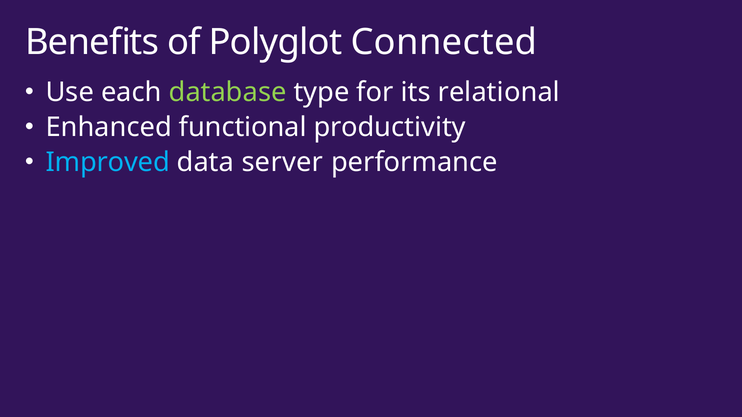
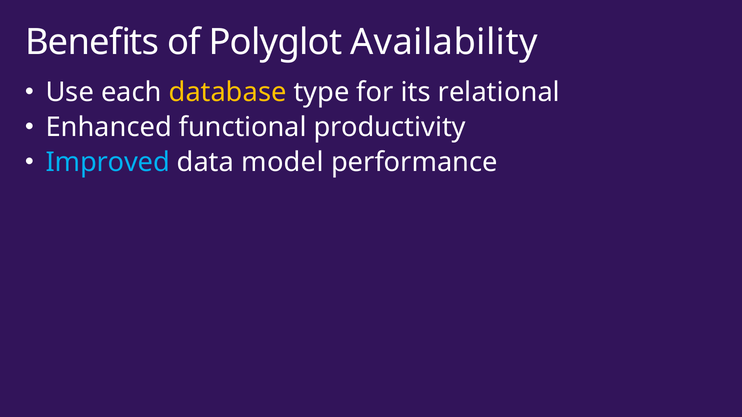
Connected: Connected -> Availability
database colour: light green -> yellow
server: server -> model
